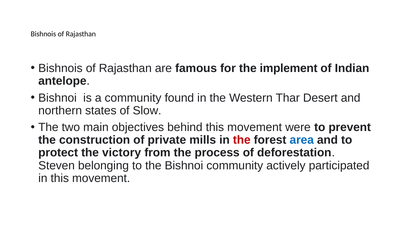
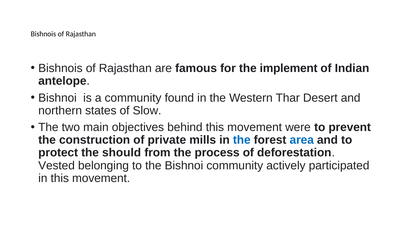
the at (242, 140) colour: red -> blue
victory: victory -> should
Steven: Steven -> Vested
